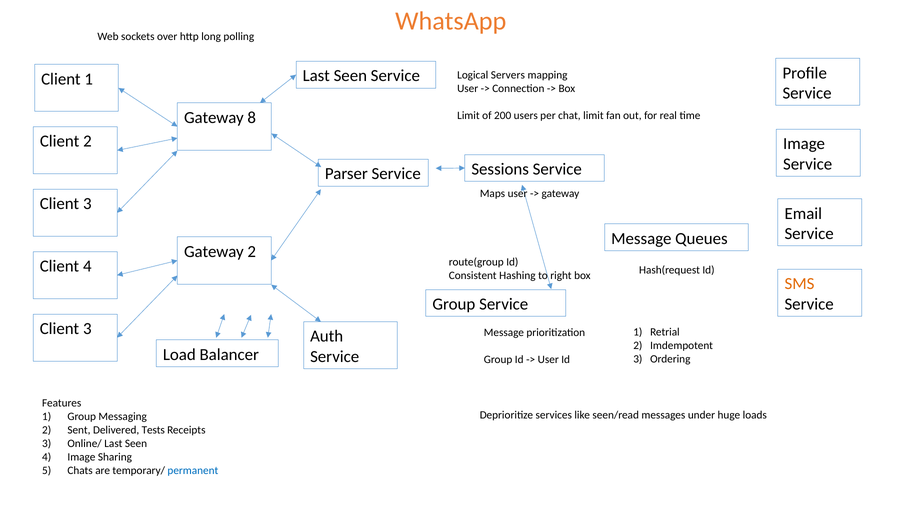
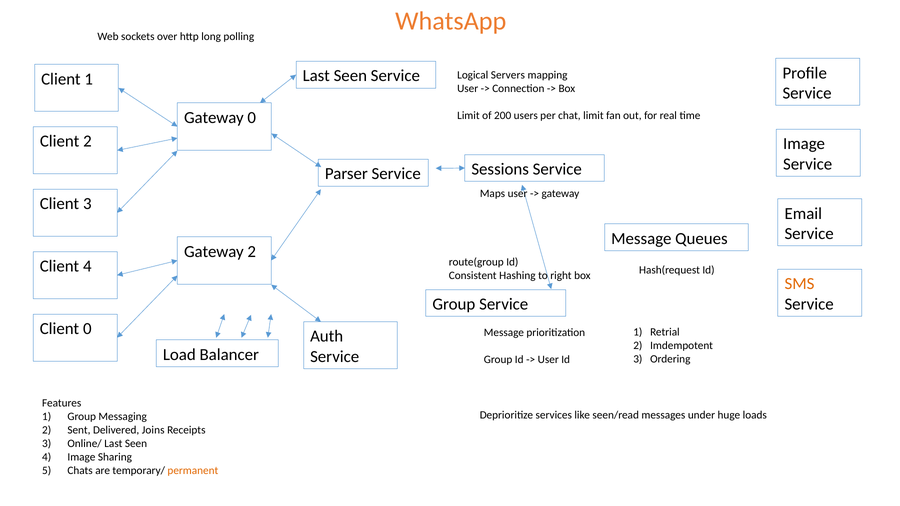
Gateway 8: 8 -> 0
3 at (87, 329): 3 -> 0
Tests: Tests -> Joins
permanent colour: blue -> orange
